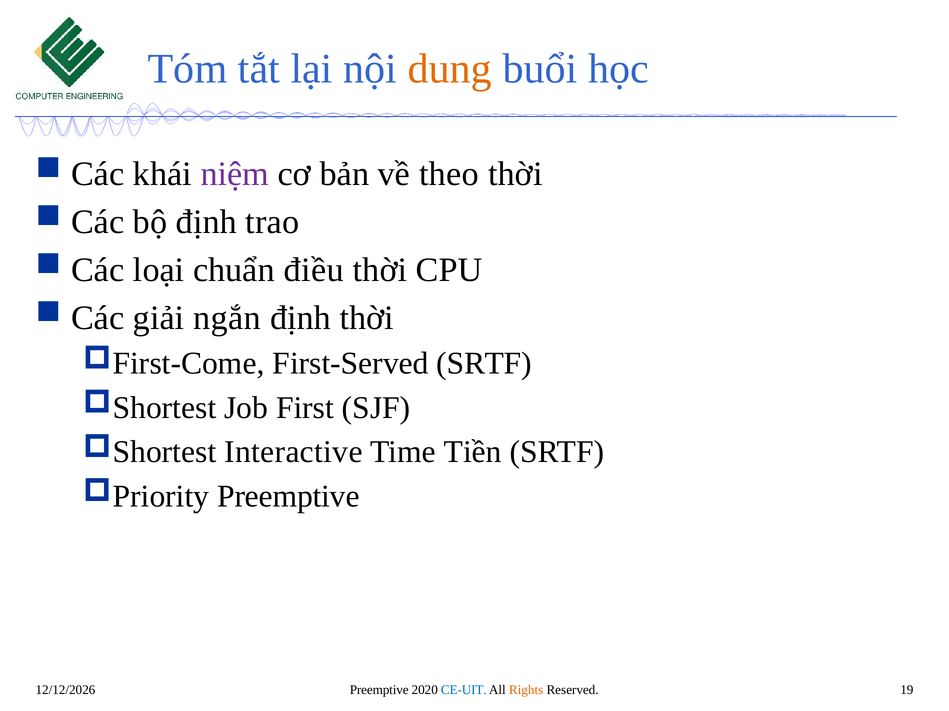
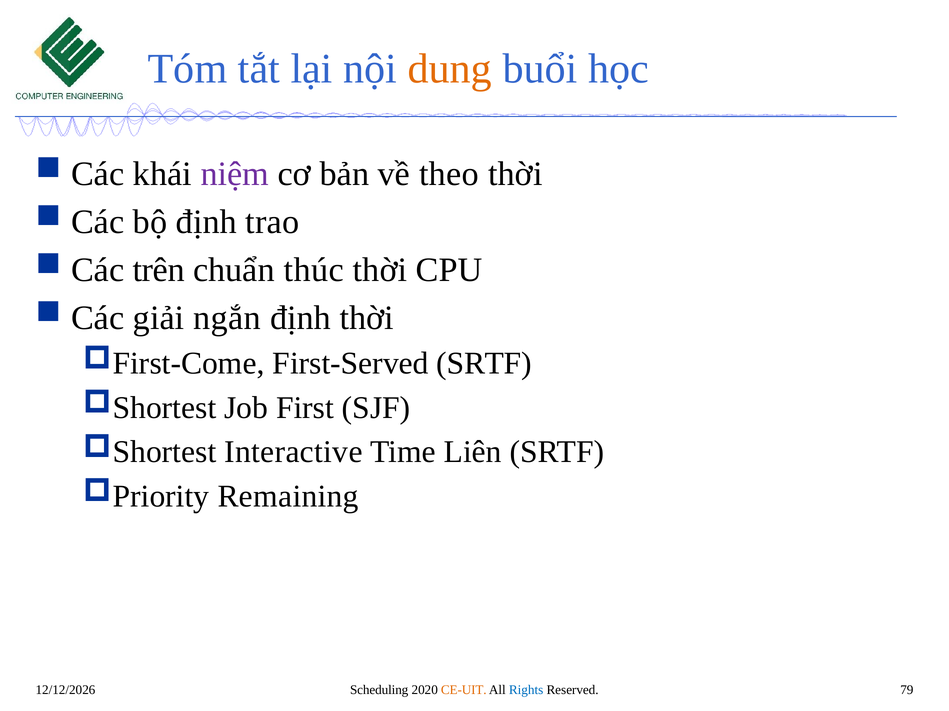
loại: loại -> trên
điều: điều -> thúc
Tiền: Tiền -> Liên
Preemptive at (288, 497): Preemptive -> Remaining
Preemptive at (379, 691): Preemptive -> Scheduling
CE-UIT colour: blue -> orange
Rights colour: orange -> blue
19: 19 -> 79
